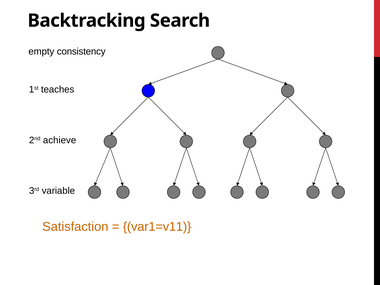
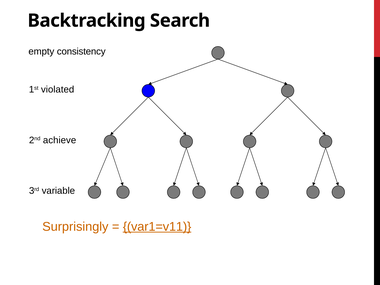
teaches: teaches -> violated
Satisfaction: Satisfaction -> Surprisingly
var1=v11 underline: none -> present
